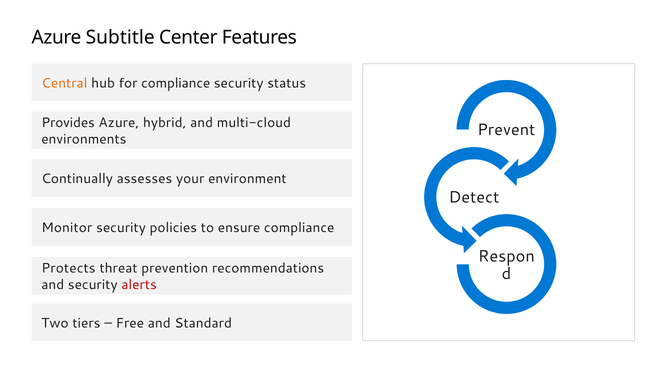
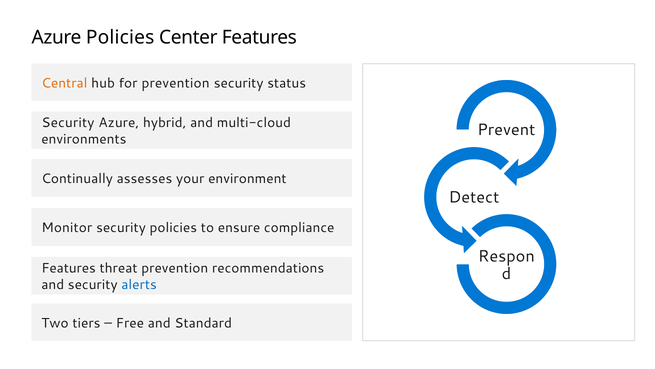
Azure Subtitle: Subtitle -> Policies
for compliance: compliance -> prevention
Provides at (68, 123): Provides -> Security
Protects at (68, 268): Protects -> Features
alerts colour: red -> blue
